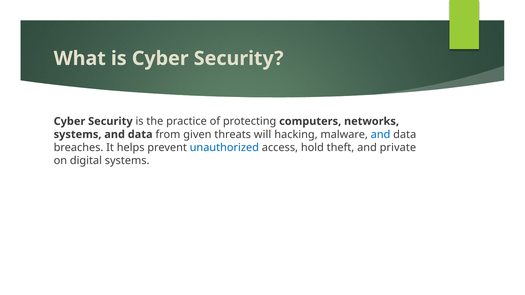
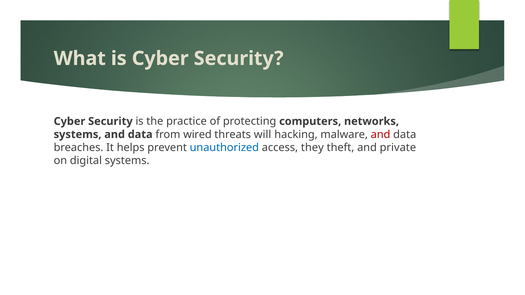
given: given -> wired
and at (381, 135) colour: blue -> red
hold: hold -> they
